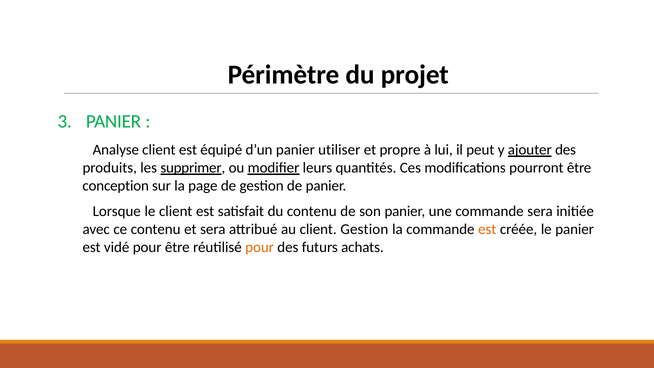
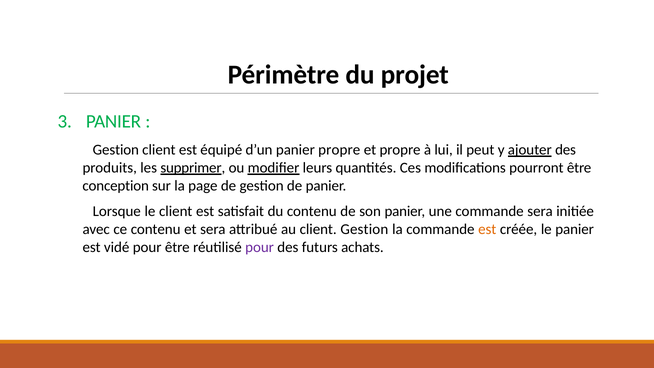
Analyse at (116, 150): Analyse -> Gestion
panier utiliser: utiliser -> propre
pour at (260, 247) colour: orange -> purple
